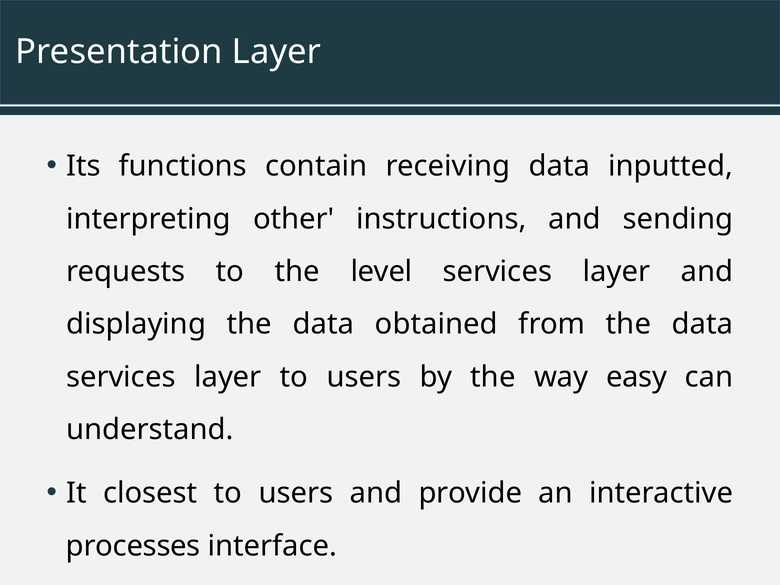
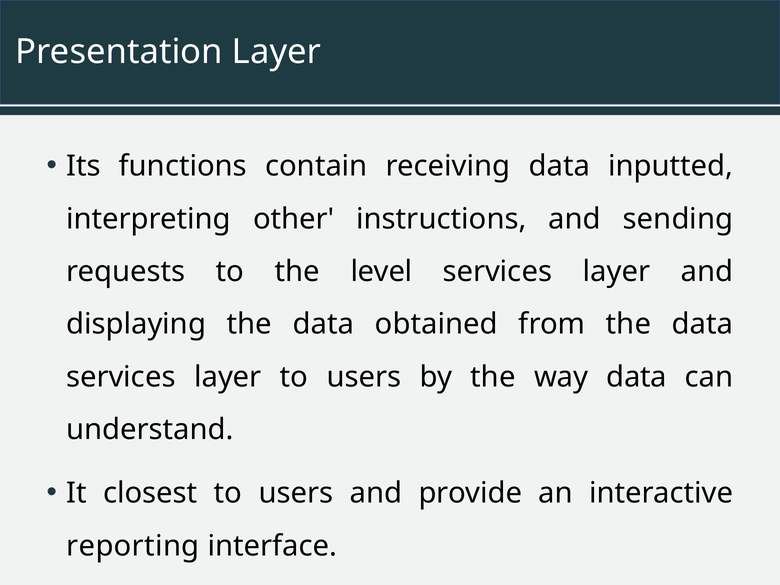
way easy: easy -> data
processes: processes -> reporting
